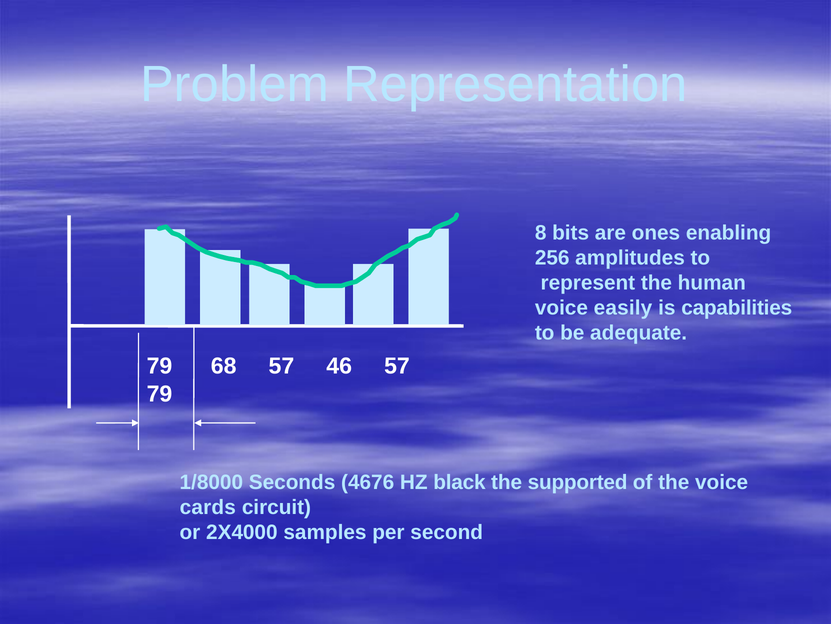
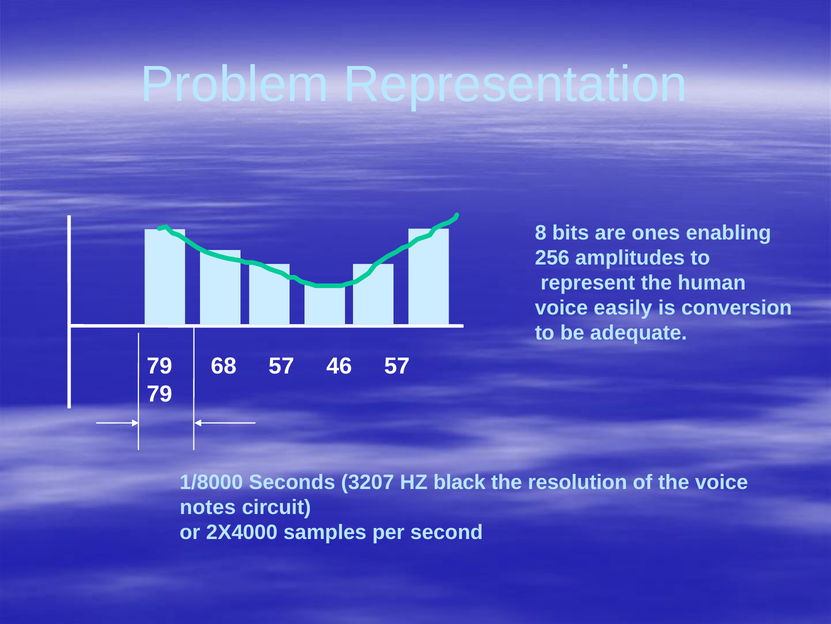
capabilities: capabilities -> conversion
4676: 4676 -> 3207
supported: supported -> resolution
cards: cards -> notes
